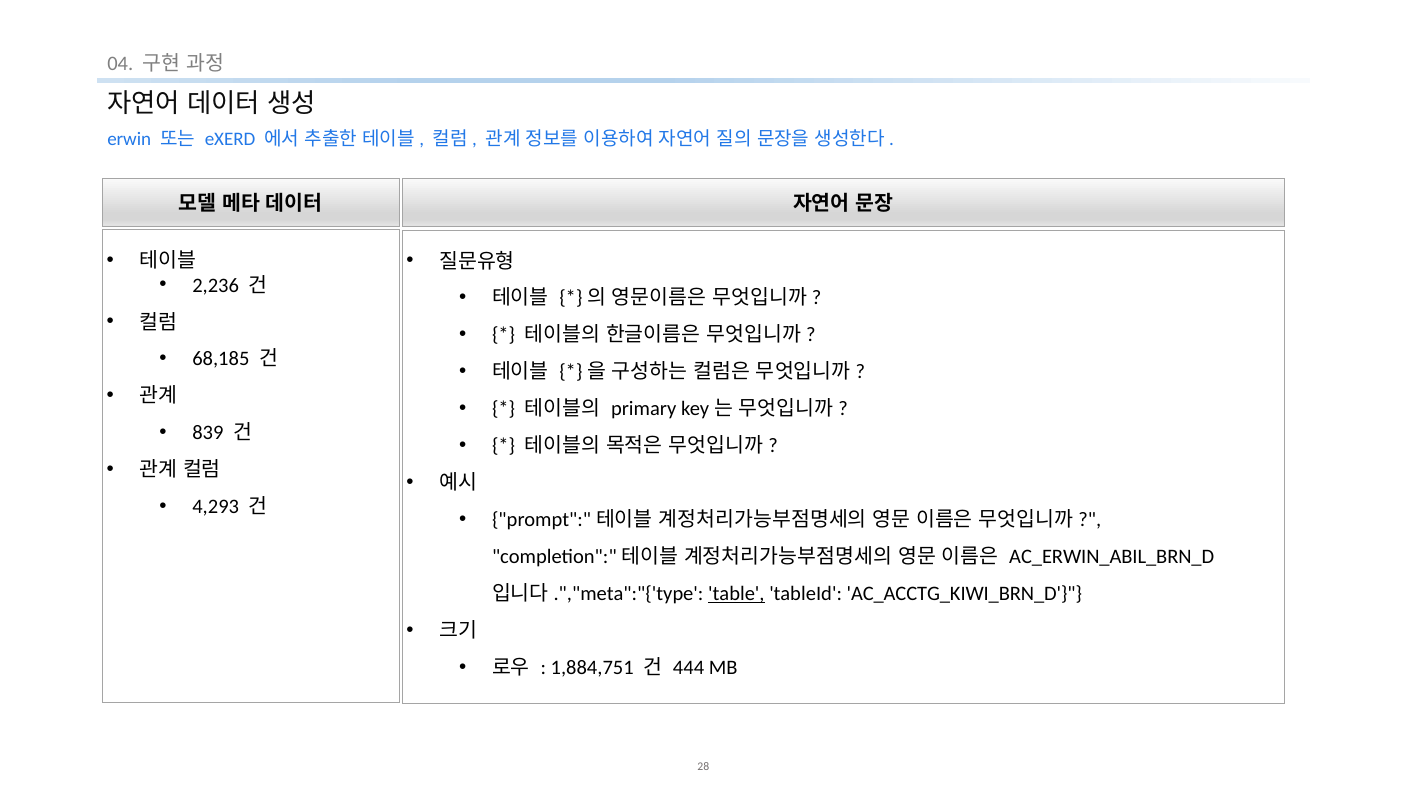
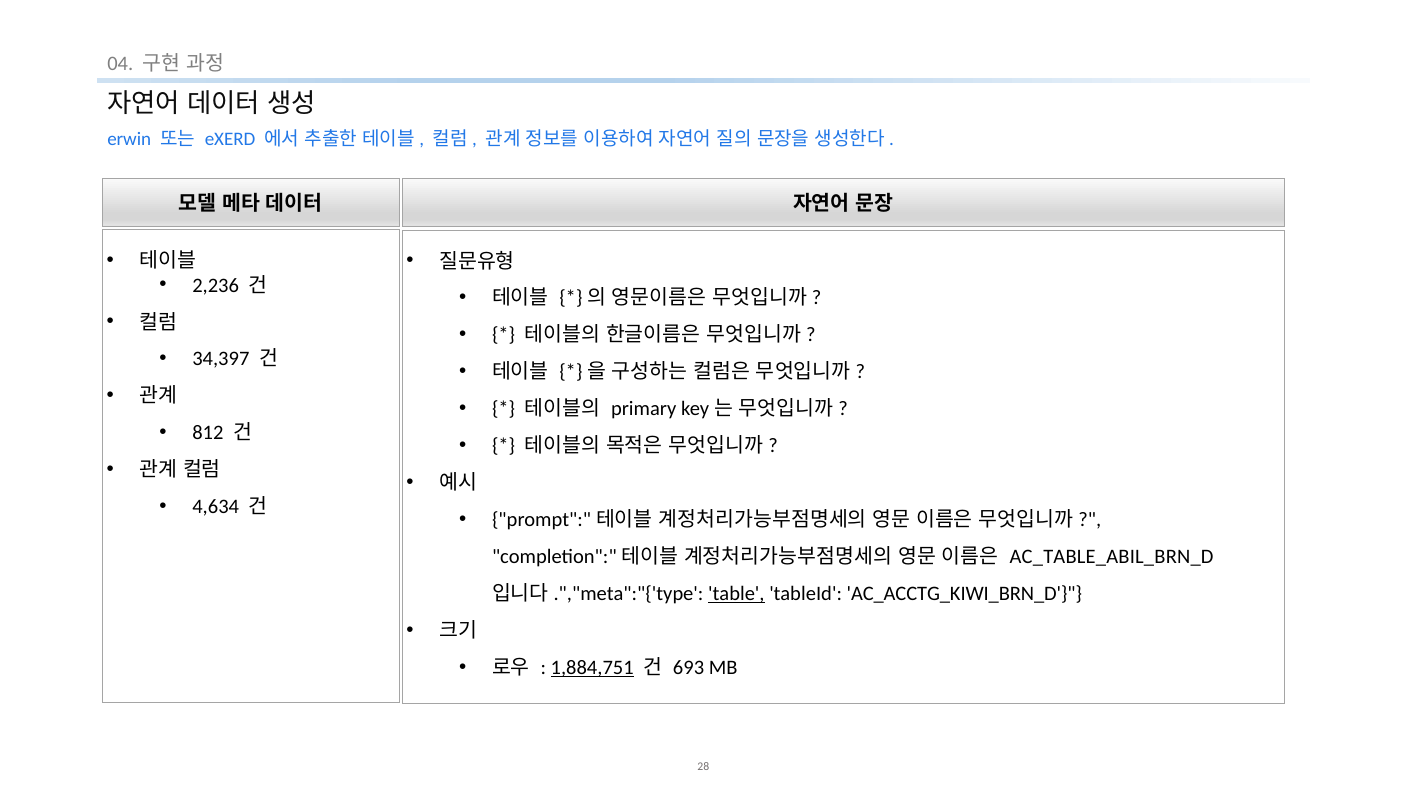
68,185: 68,185 -> 34,397
839: 839 -> 812
4,293: 4,293 -> 4,634
AC_ERWIN_ABIL_BRN_D: AC_ERWIN_ABIL_BRN_D -> AC_TABLE_ABIL_BRN_D
1,884,751 underline: none -> present
444: 444 -> 693
